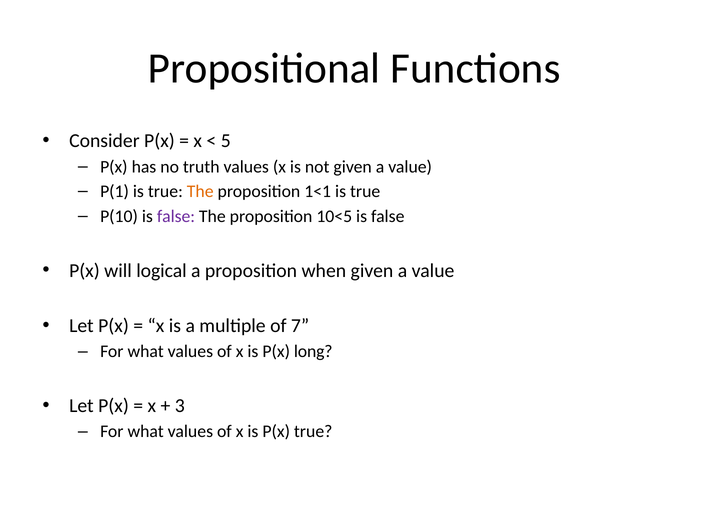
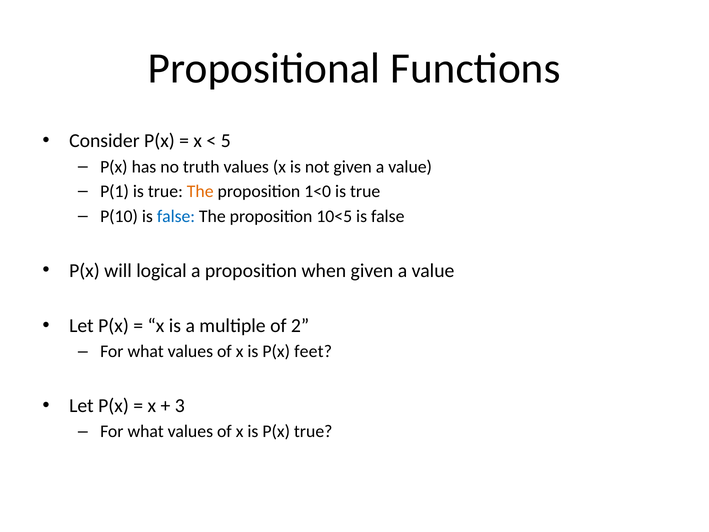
1<1: 1<1 -> 1<0
false at (176, 216) colour: purple -> blue
7: 7 -> 2
long: long -> feet
